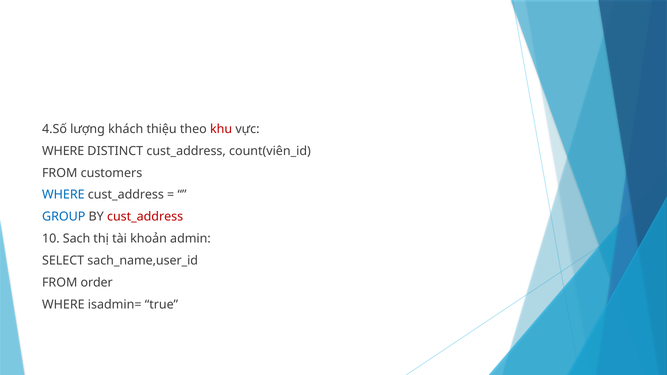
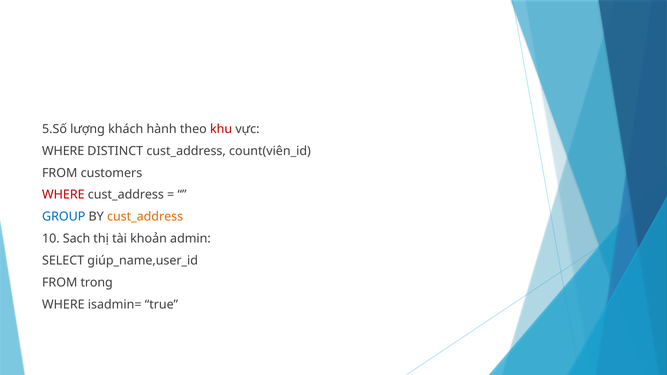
4.Số: 4.Số -> 5.Số
thiệu: thiệu -> hành
WHERE at (63, 195) colour: blue -> red
cust_address at (145, 217) colour: red -> orange
sach_name,user_id: sach_name,user_id -> giúp_name,user_id
order: order -> trong
